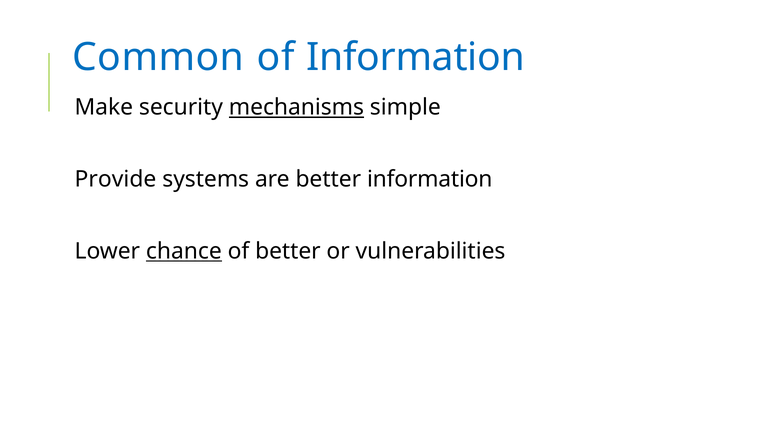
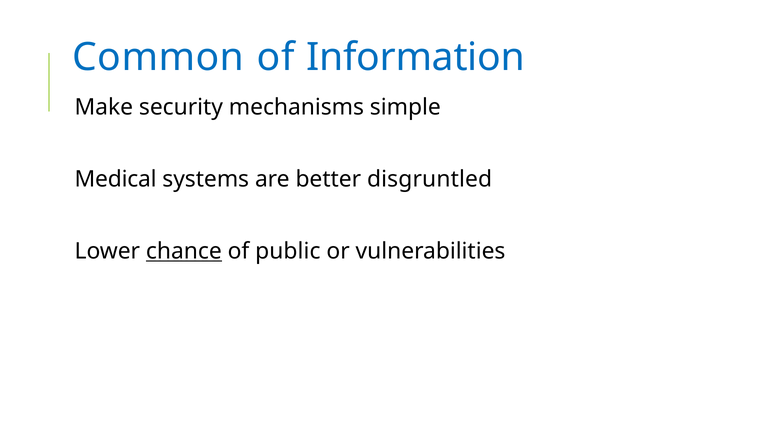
mechanisms underline: present -> none
Provide: Provide -> Medical
better information: information -> disgruntled
of better: better -> public
